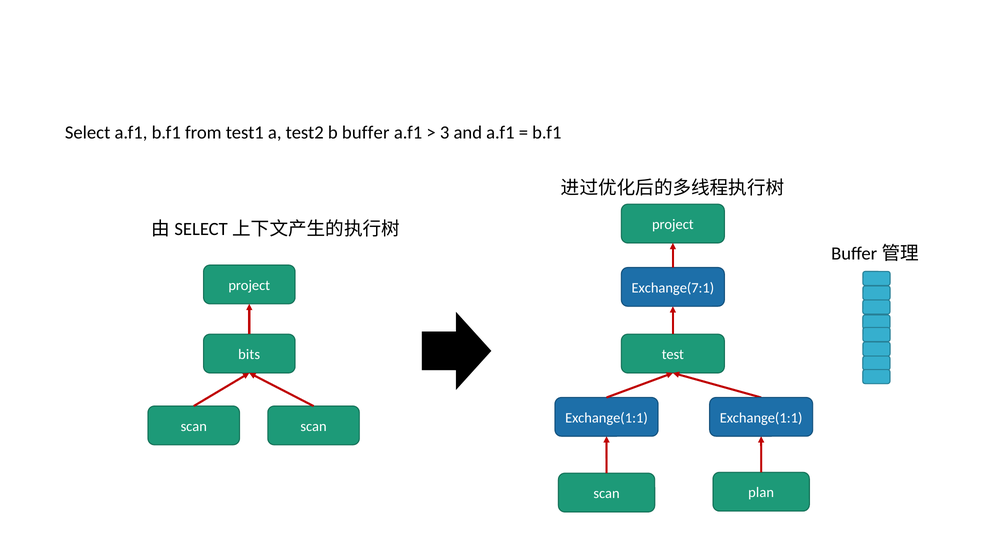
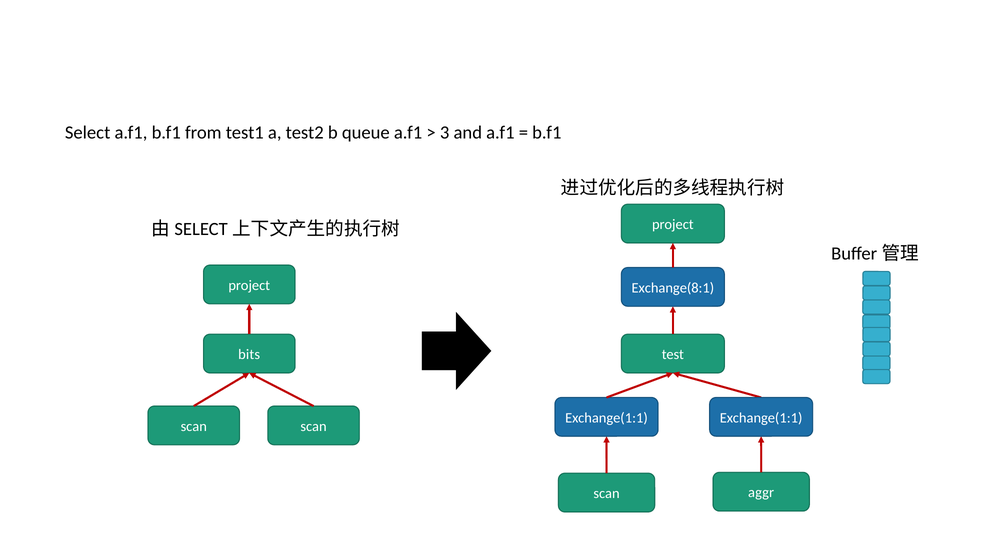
buffer: buffer -> queue
Exchange(7:1: Exchange(7:1 -> Exchange(8:1
plan: plan -> aggr
